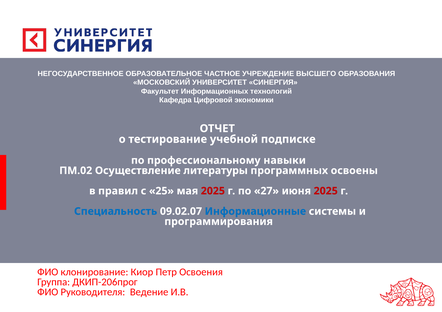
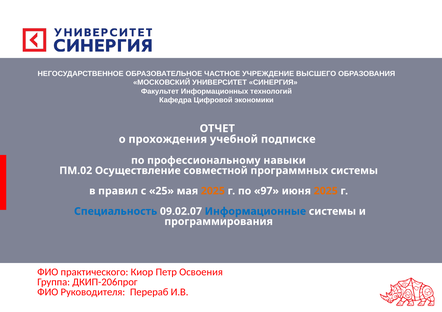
тестирование: тестирование -> прохождения
литературы: литературы -> совместной
программных освоены: освоены -> системы
2025 at (213, 191) colour: red -> orange
27: 27 -> 97
2025 at (326, 191) colour: red -> orange
клонирование: клонирование -> практического
Ведение: Ведение -> Перераб
